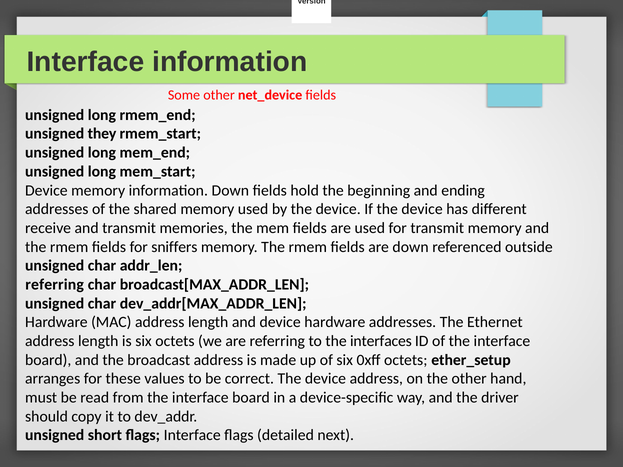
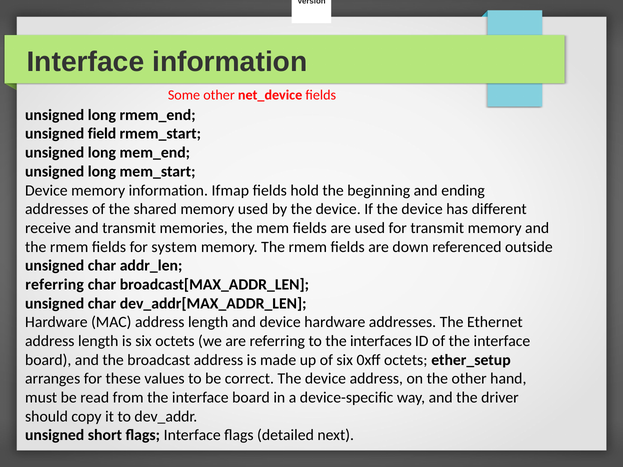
they: they -> field
information Down: Down -> Ifmap
sniffers: sniffers -> system
